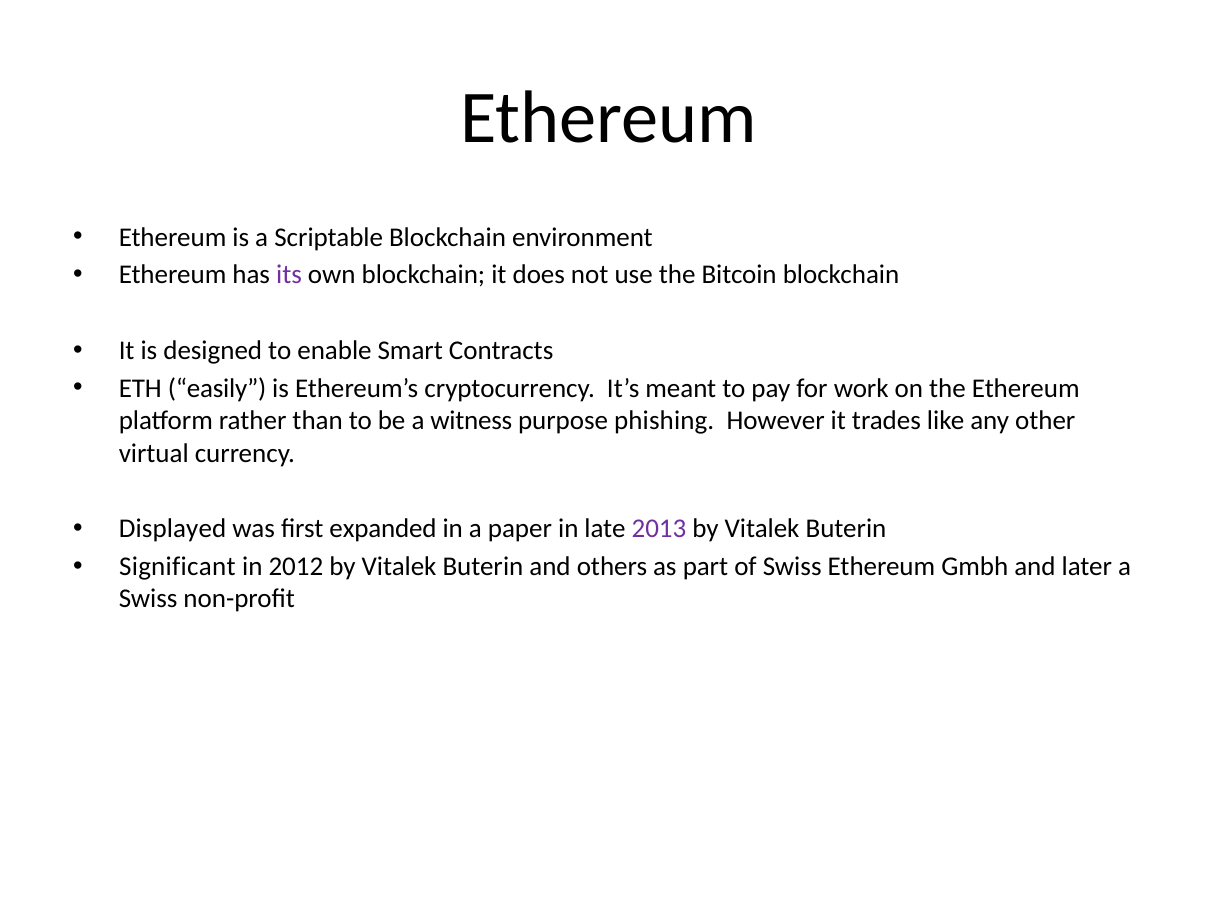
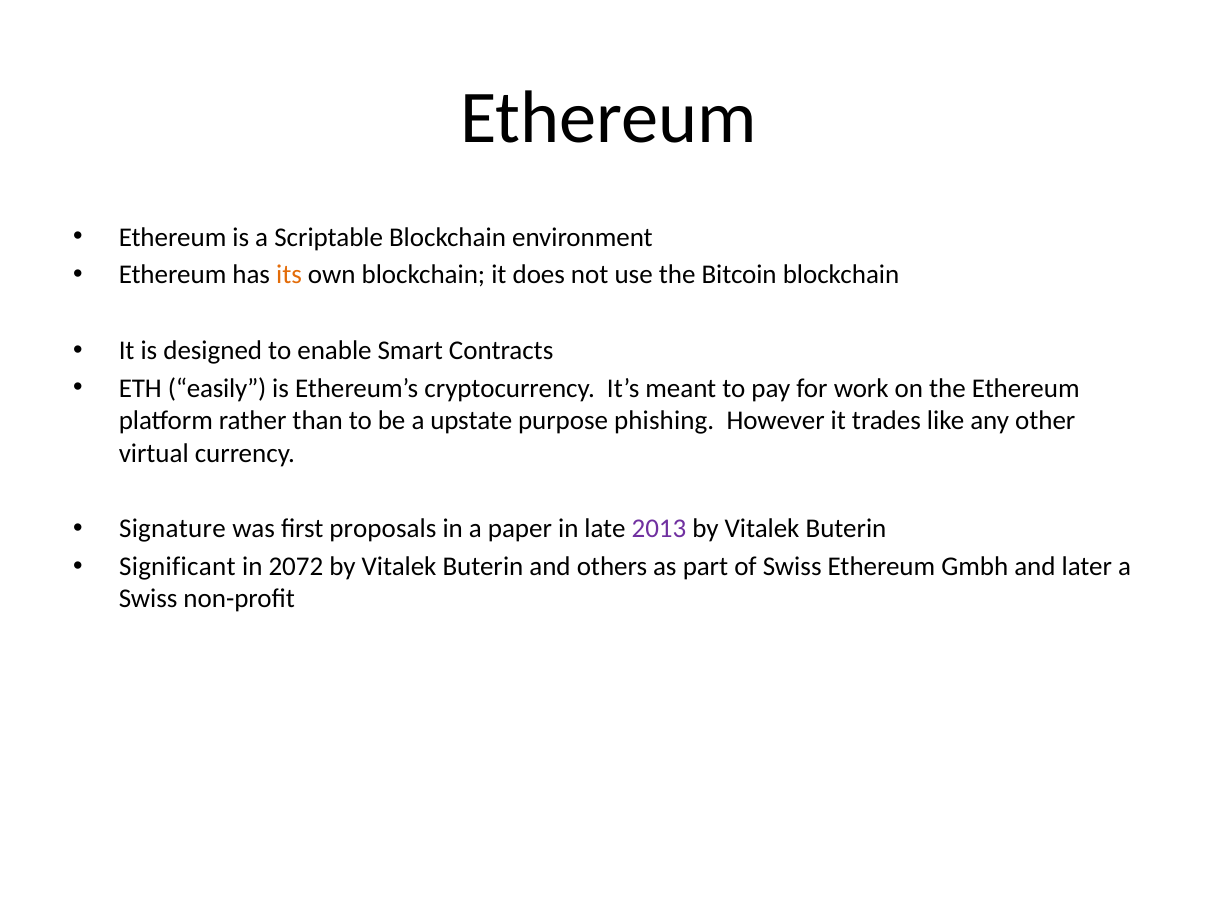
its colour: purple -> orange
witness: witness -> upstate
Displayed: Displayed -> Signature
expanded: expanded -> proposals
2012: 2012 -> 2072
